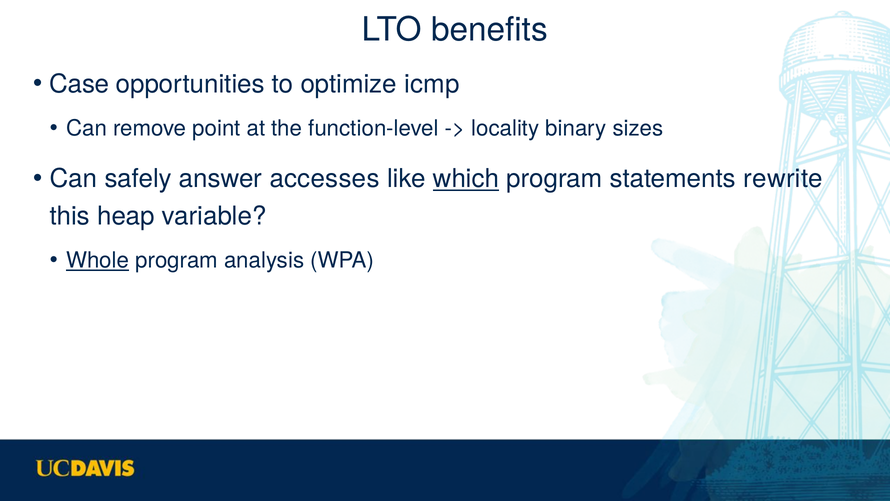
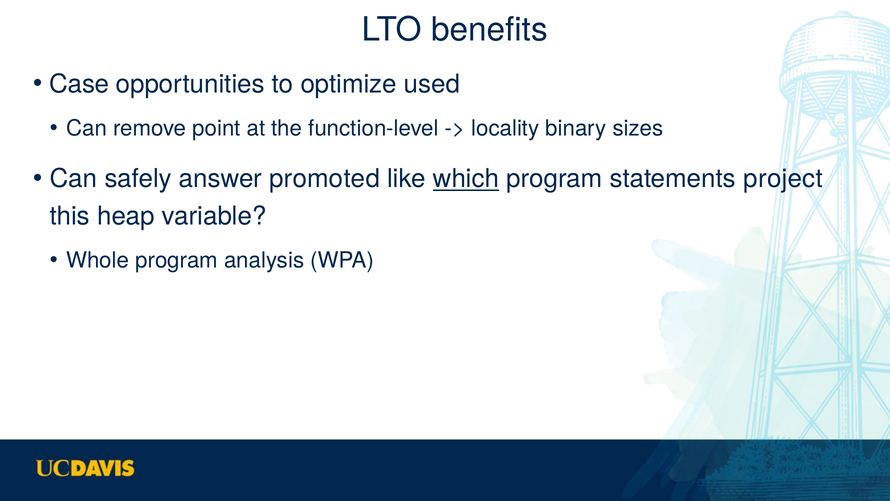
icmp: icmp -> used
accesses: accesses -> promoted
rewrite: rewrite -> project
Whole underline: present -> none
